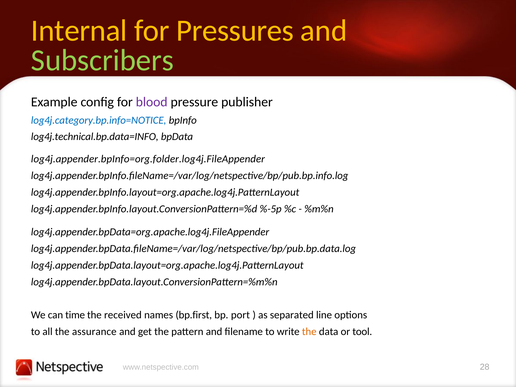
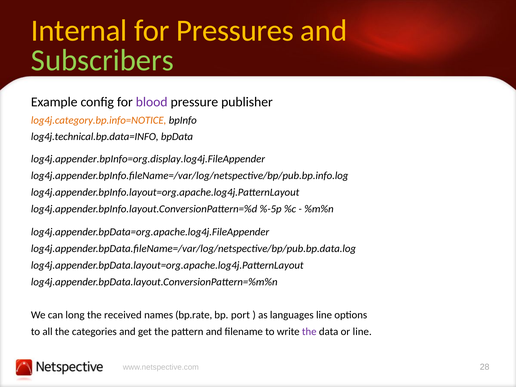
log4j.category.bp.info=NOTICE colour: blue -> orange
log4j.appender.bpInfo=org.folder.log4j.FileAppender: log4j.appender.bpInfo=org.folder.log4j.FileAppender -> log4j.appender.bpInfo=org.display.log4j.FileAppender
time: time -> long
bp.first: bp.first -> bp.rate
separated: separated -> languages
assurance: assurance -> categories
the at (309, 332) colour: orange -> purple
or tool: tool -> line
